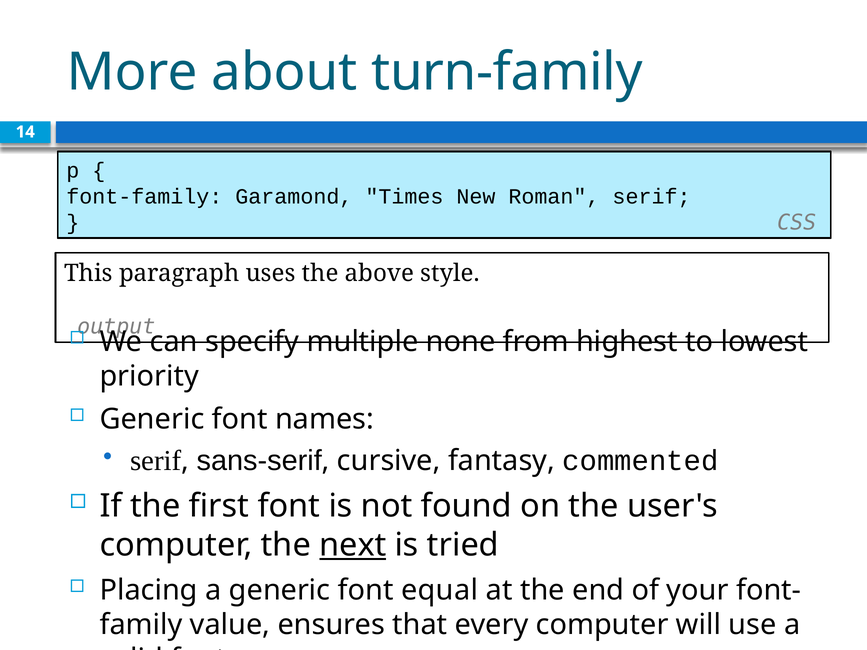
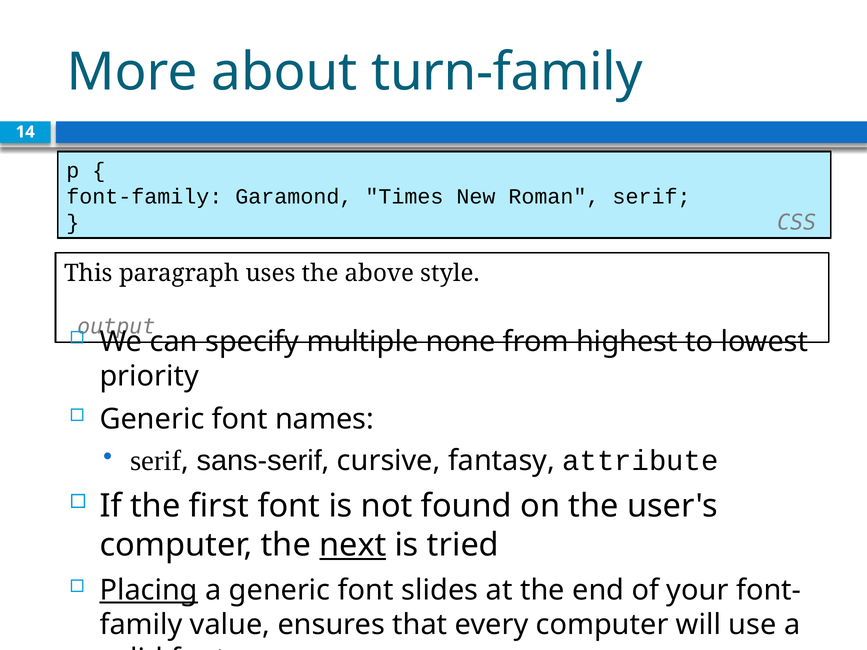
commented: commented -> attribute
Placing underline: none -> present
equal: equal -> slides
